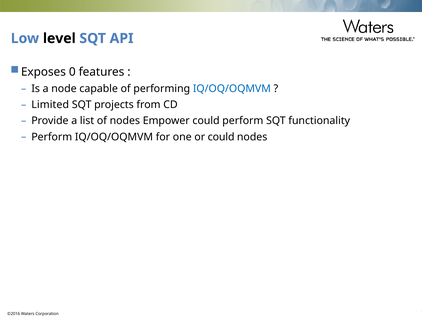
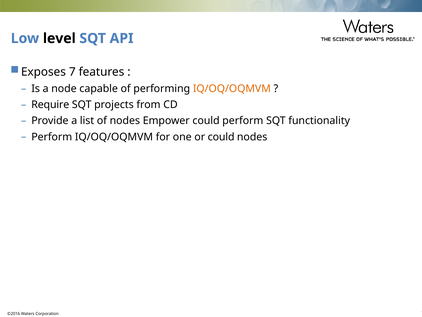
0: 0 -> 7
IQ/OQ/OQMVM at (232, 89) colour: blue -> orange
Limited: Limited -> Require
